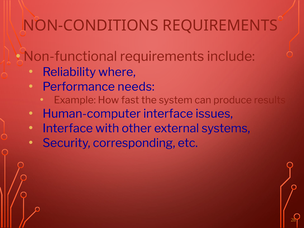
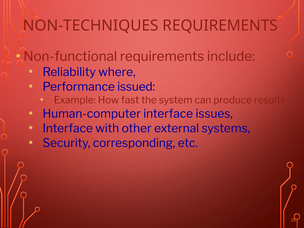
NON-CONDITIONS: NON-CONDITIONS -> NON-TECHNIQUES
needs: needs -> issued
